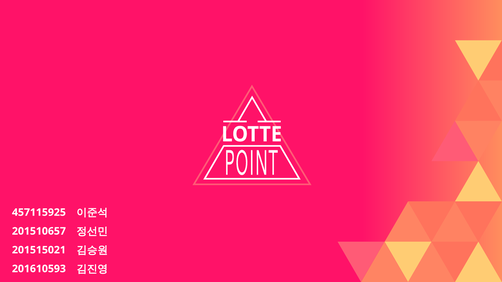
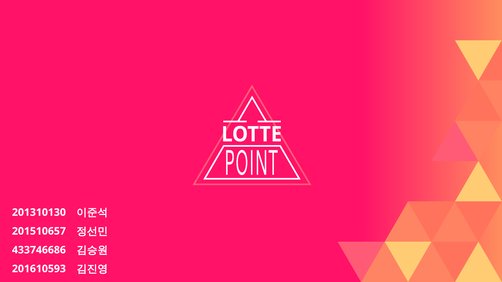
457115925: 457115925 -> 201310130
201515021: 201515021 -> 433746686
